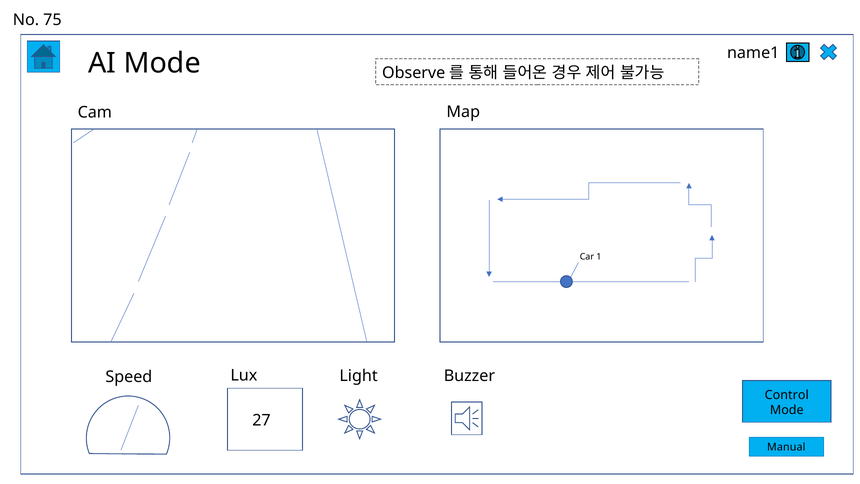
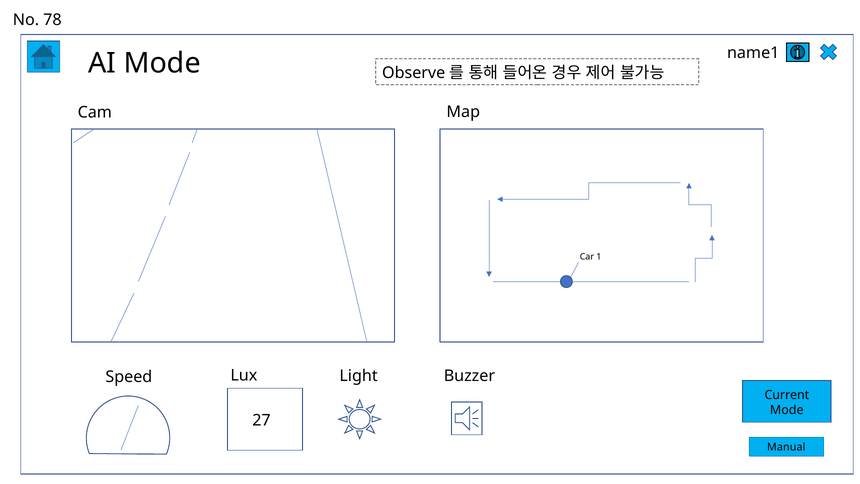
75: 75 -> 78
Control: Control -> Current
